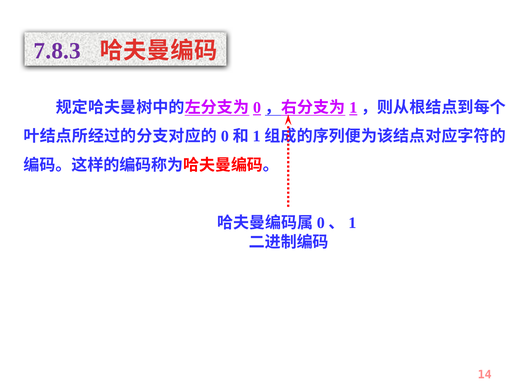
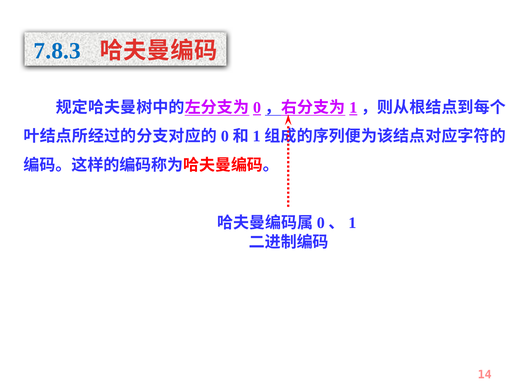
7.8.3 colour: purple -> blue
